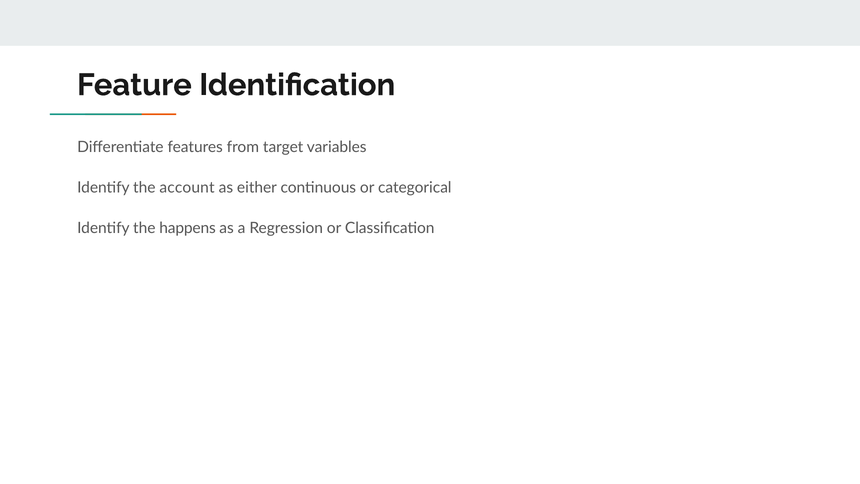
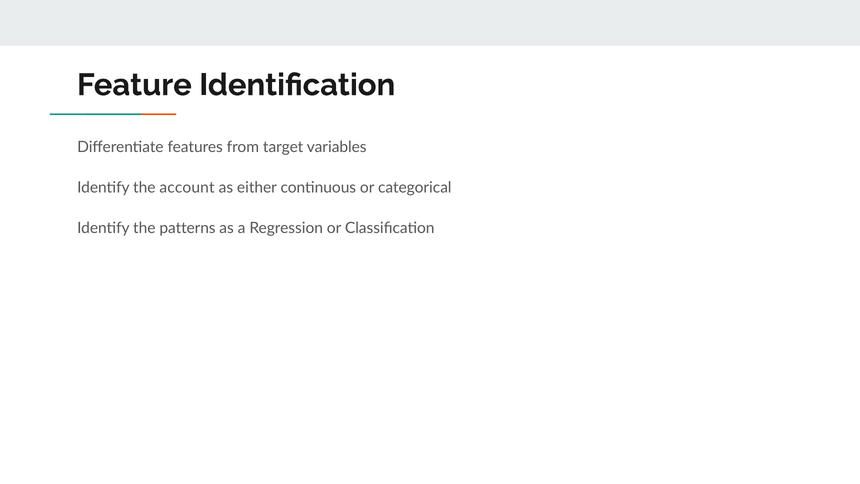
happens: happens -> patterns
